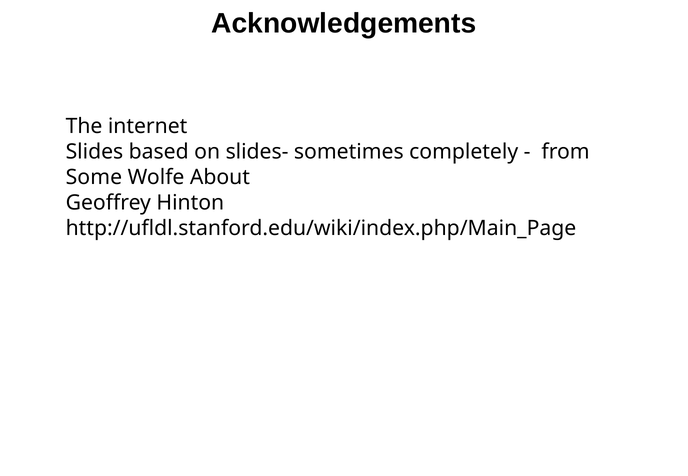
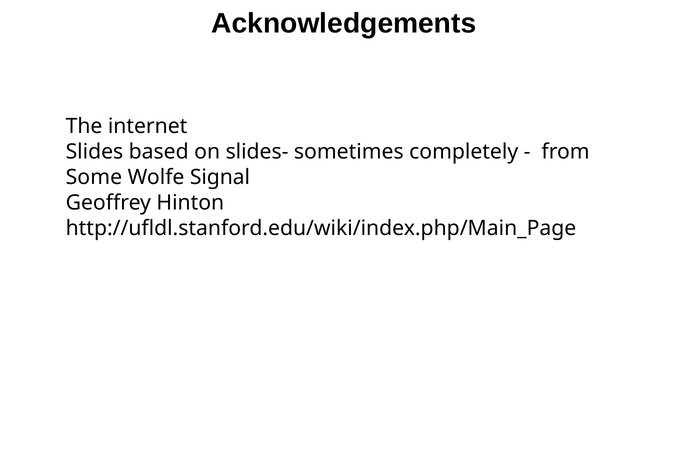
About: About -> Signal
